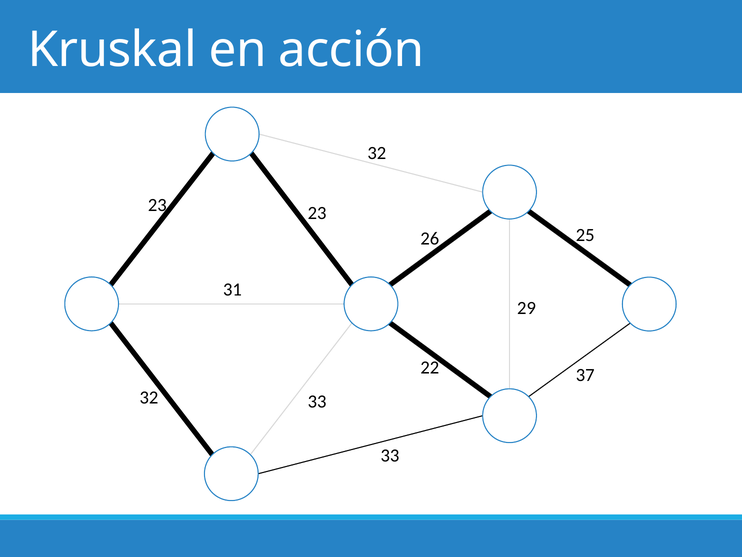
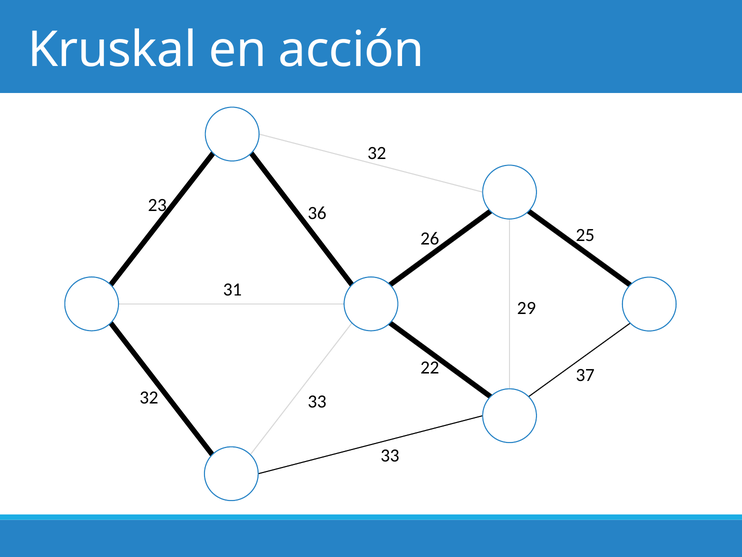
23 23: 23 -> 36
